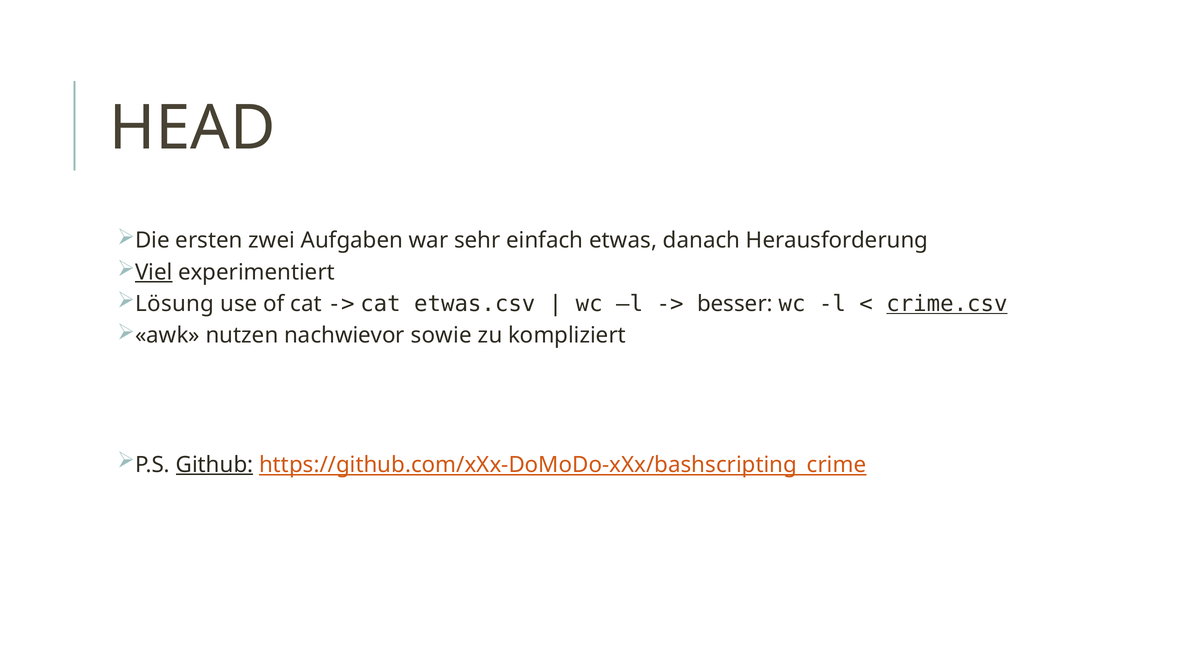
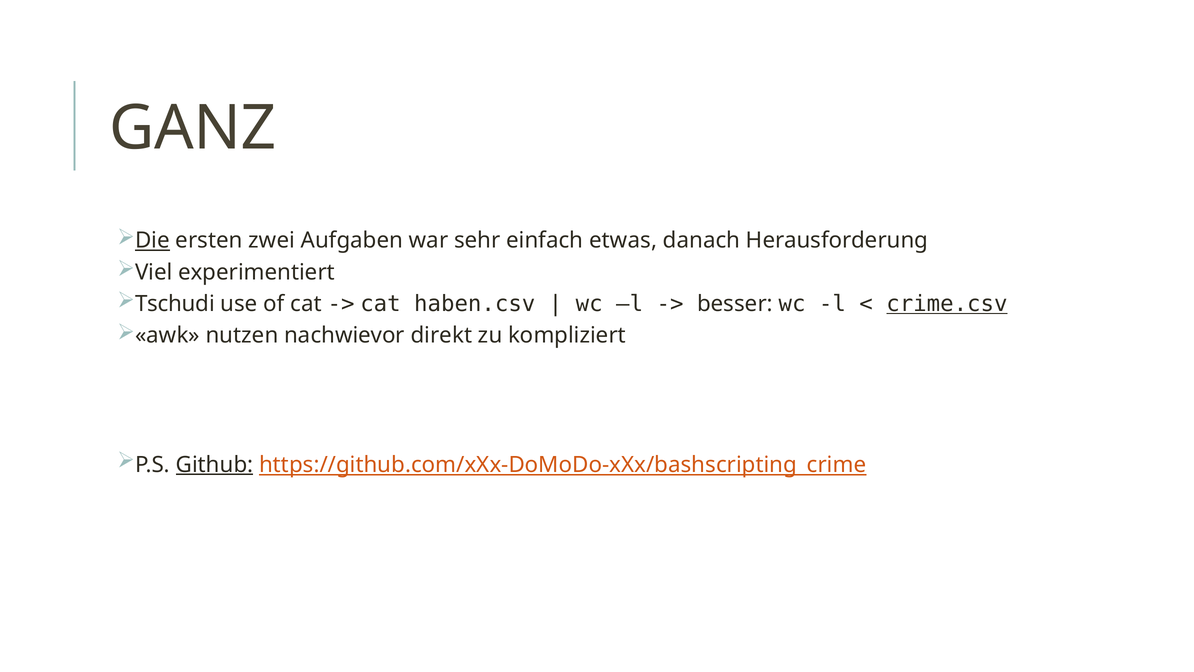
HEAD: HEAD -> GANZ
Die underline: none -> present
Viel underline: present -> none
Lösung: Lösung -> Tschudi
etwas.csv: etwas.csv -> haben.csv
sowie: sowie -> direkt
